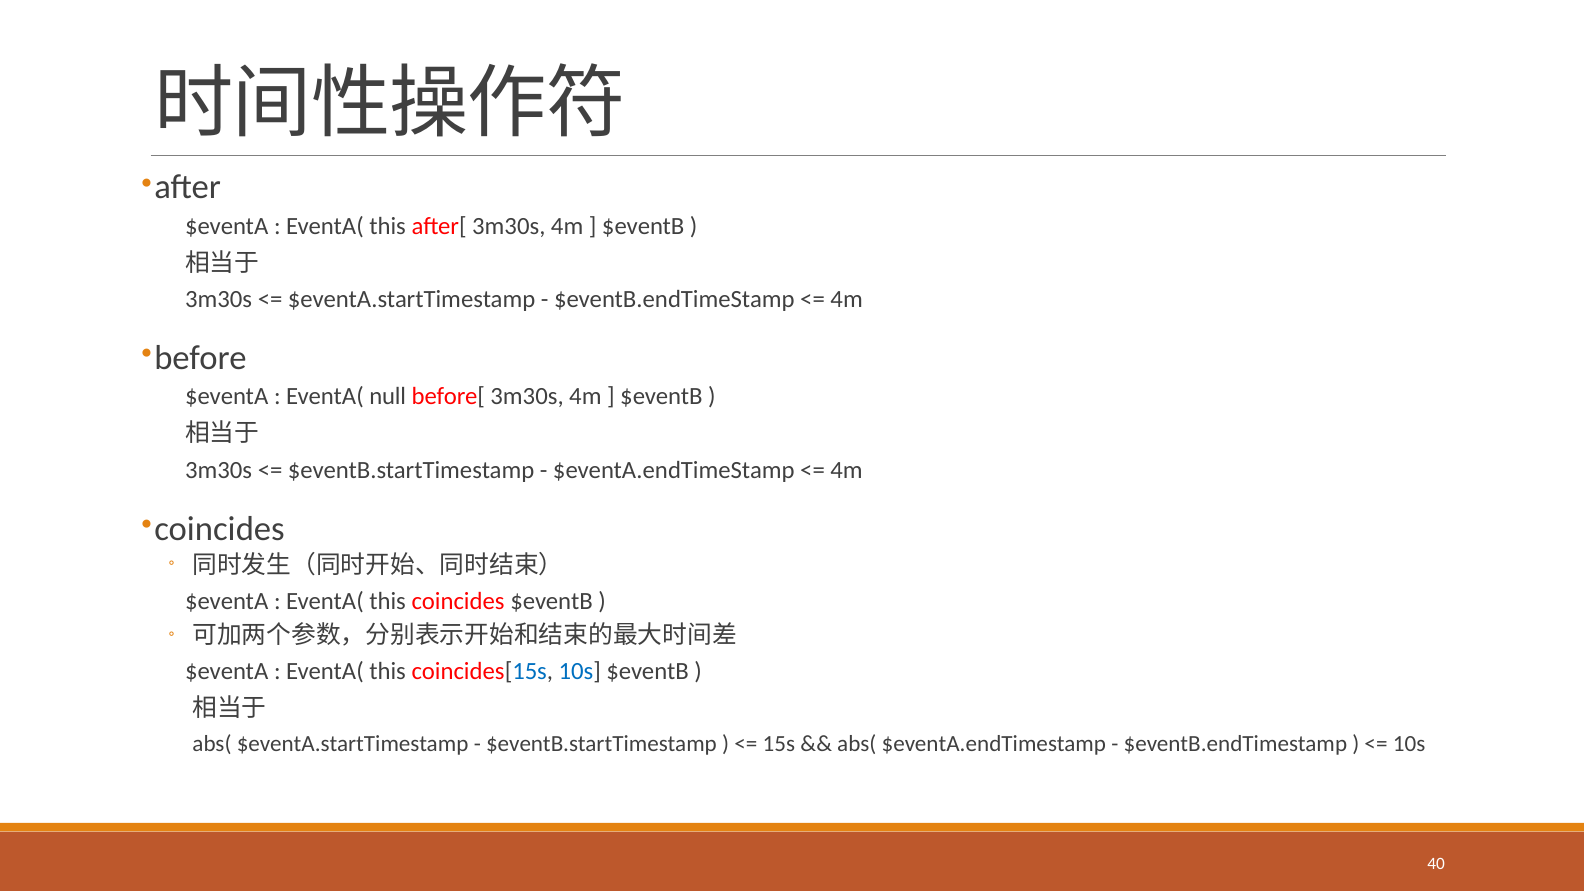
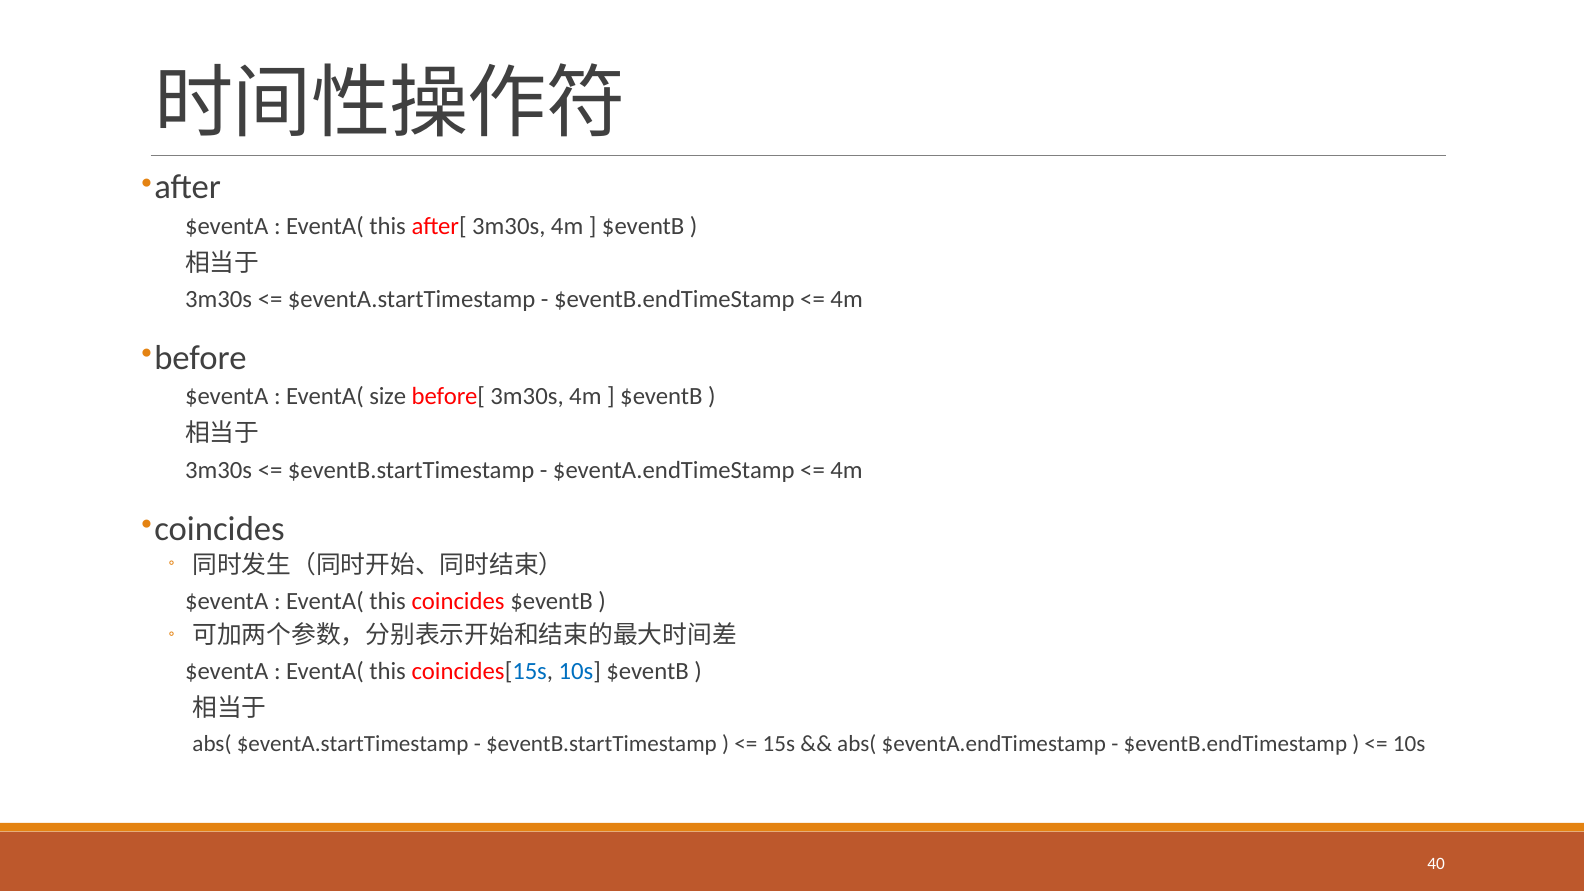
null: null -> size
